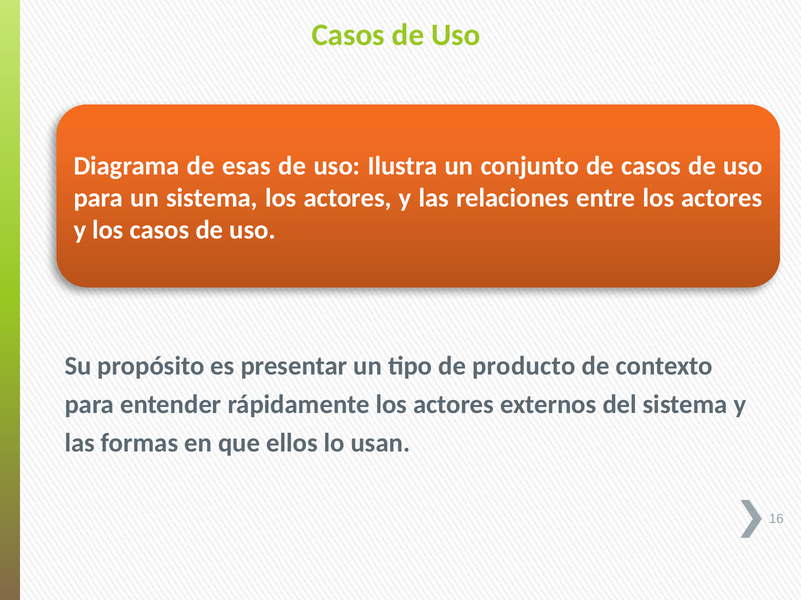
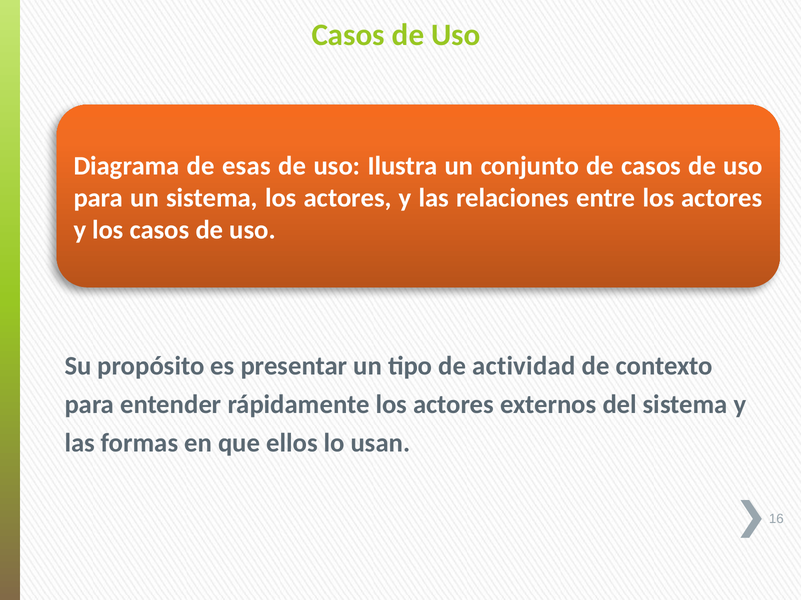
producto: producto -> actividad
